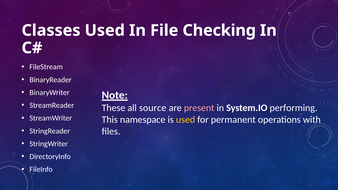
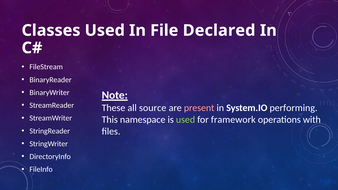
Checking: Checking -> Declared
used at (186, 120) colour: yellow -> light green
permanent: permanent -> framework
